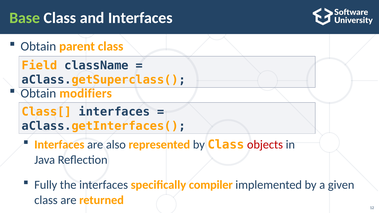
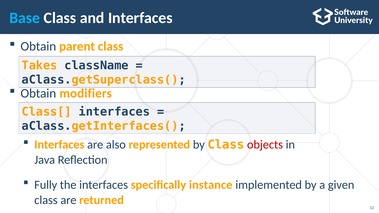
Base colour: light green -> light blue
Field: Field -> Takes
compiler: compiler -> instance
